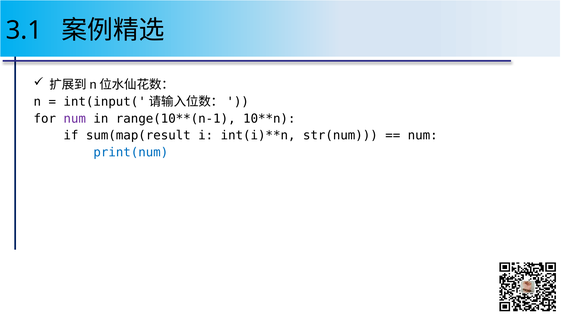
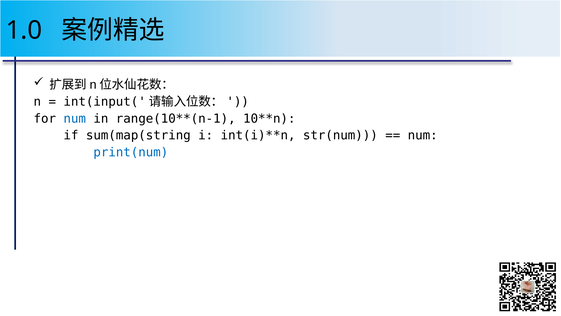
3.1: 3.1 -> 1.0
num at (75, 118) colour: purple -> blue
sum(map(result: sum(map(result -> sum(map(string
